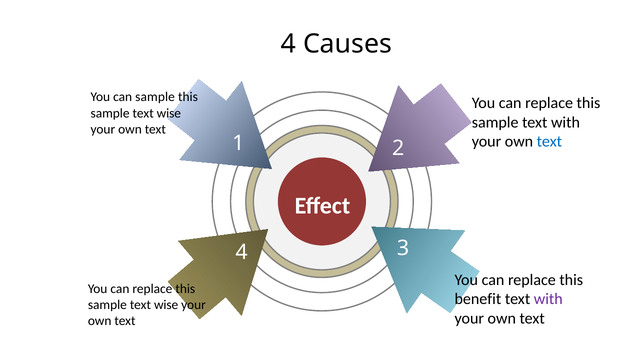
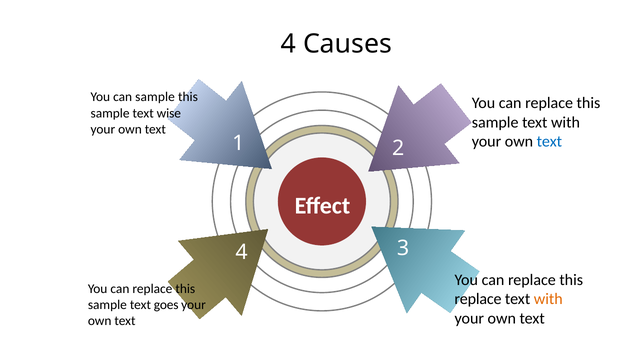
benefit at (478, 299): benefit -> replace
with at (548, 299) colour: purple -> orange
wise at (166, 305): wise -> goes
